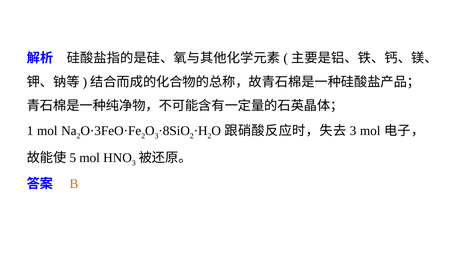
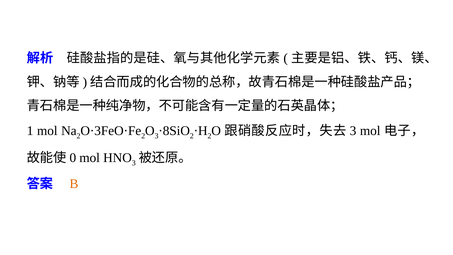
5: 5 -> 0
